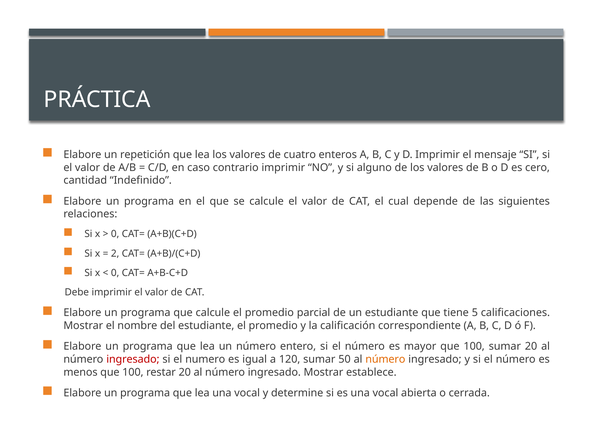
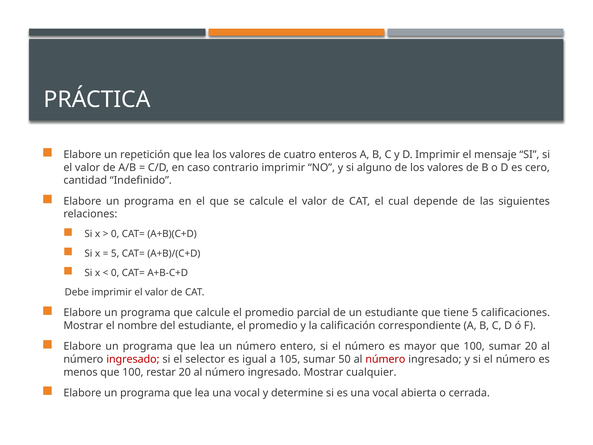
2 at (115, 253): 2 -> 5
numero: numero -> selector
120: 120 -> 105
número at (385, 359) colour: orange -> red
establece: establece -> cualquier
